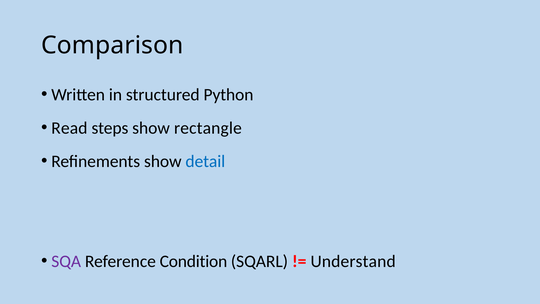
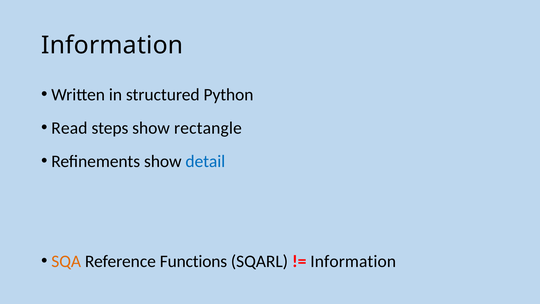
Comparison at (112, 45): Comparison -> Information
SQA colour: purple -> orange
Condition: Condition -> Functions
Understand at (353, 261): Understand -> Information
